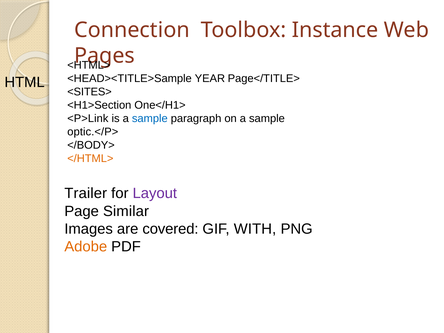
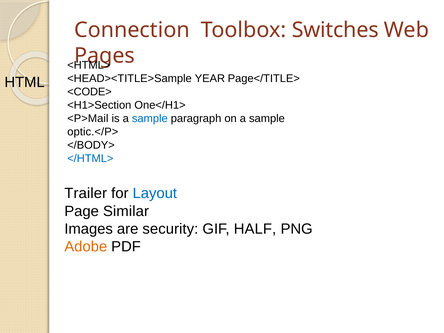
Instance: Instance -> Switches
<SITES>: <SITES> -> <CODE>
<P>Link: <P>Link -> <P>Mail
</HTML> colour: orange -> blue
Layout colour: purple -> blue
covered: covered -> security
WITH: WITH -> HALF
